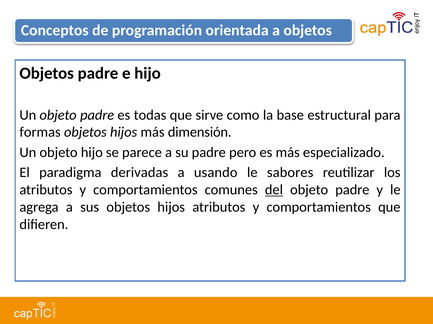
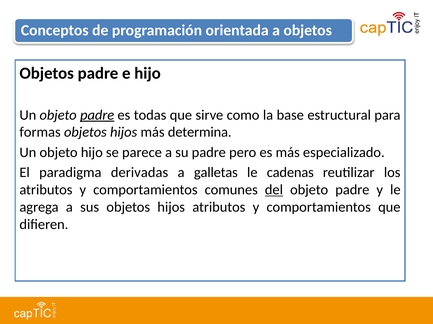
padre at (97, 115) underline: none -> present
dimensión: dimensión -> determina
usando: usando -> galletas
sabores: sabores -> cadenas
